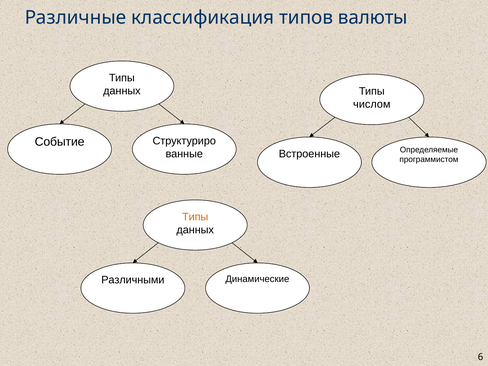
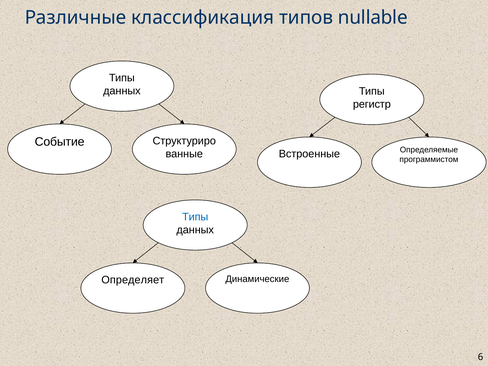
валюты: валюты -> nullable
числом: числом -> регистр
Типы at (195, 217) colour: orange -> blue
Различными: Различными -> Определяет
